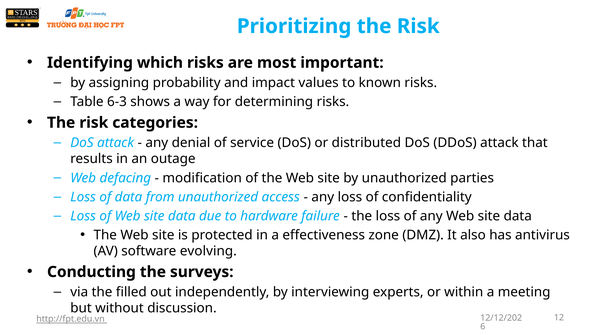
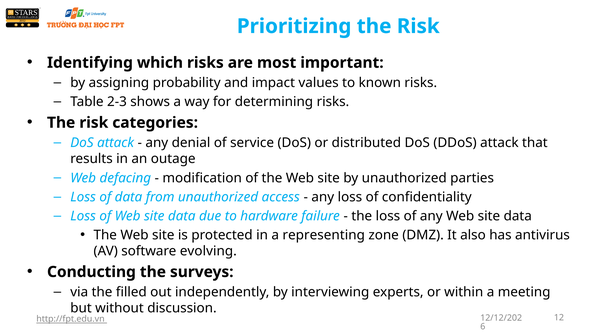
6-3: 6-3 -> 2-3
effectiveness: effectiveness -> representing
